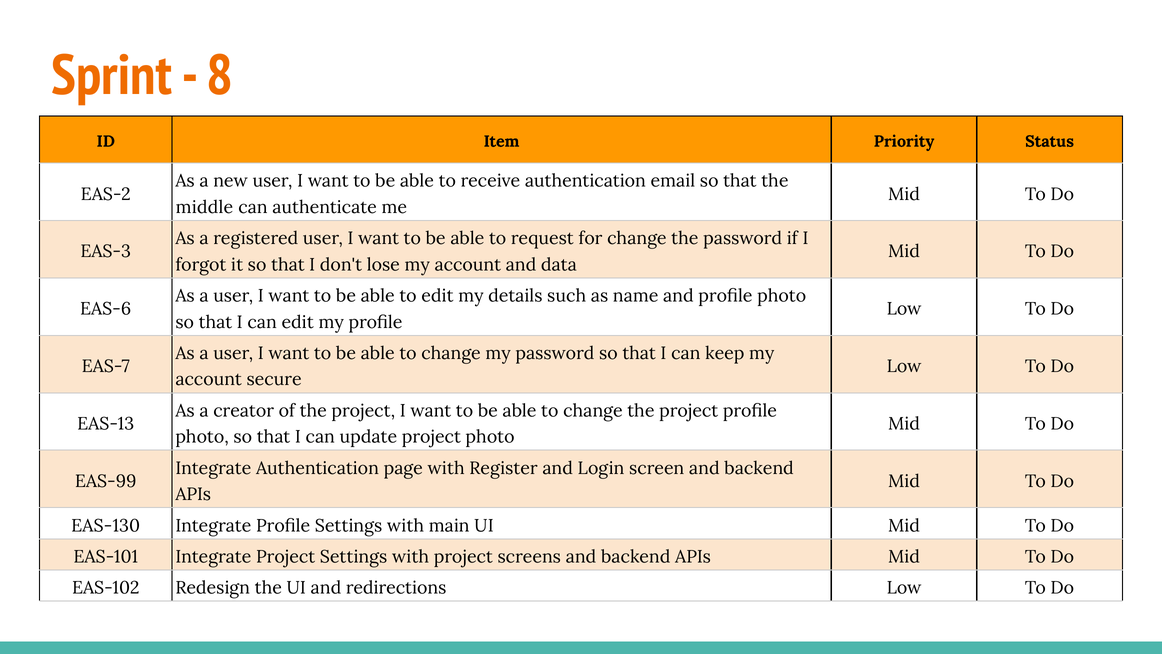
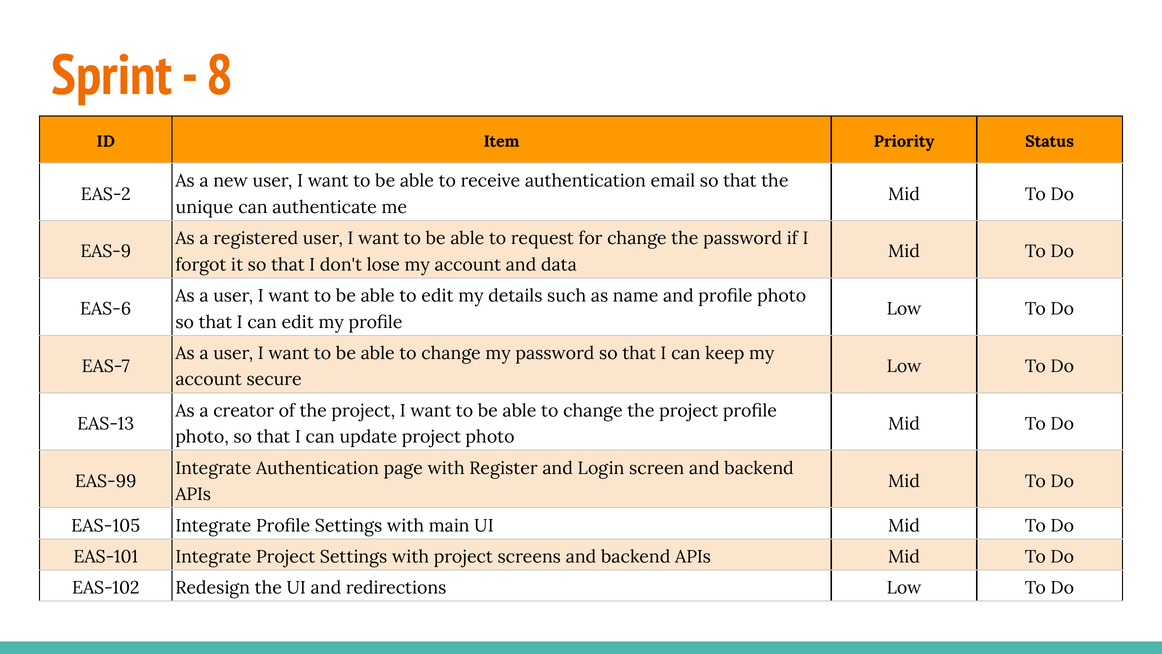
middle: middle -> unique
EAS-3: EAS-3 -> EAS-9
EAS-130: EAS-130 -> EAS-105
